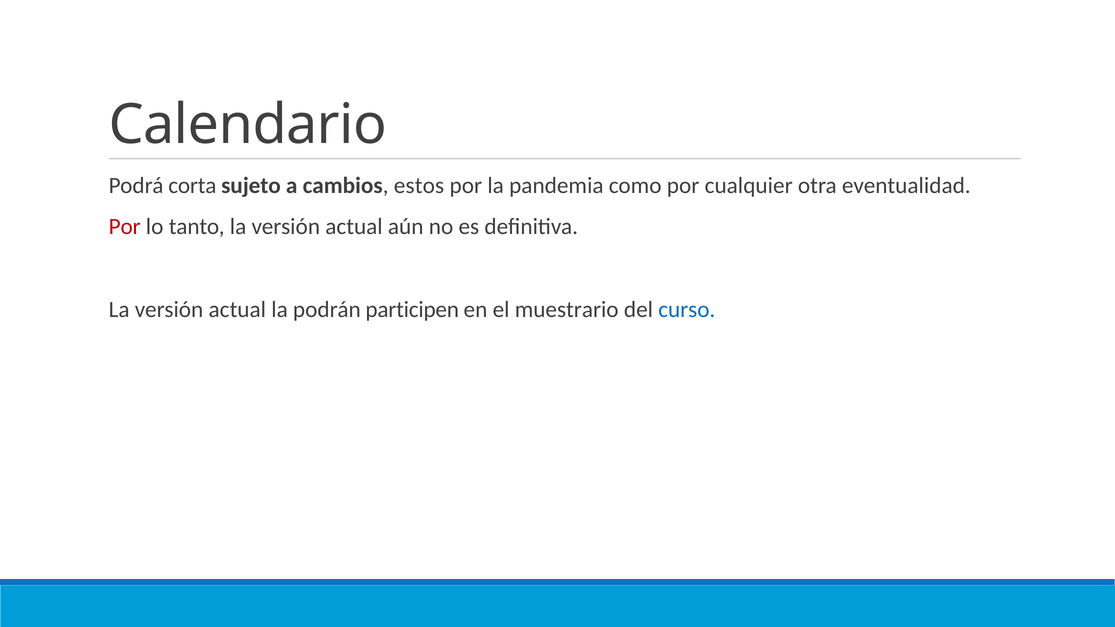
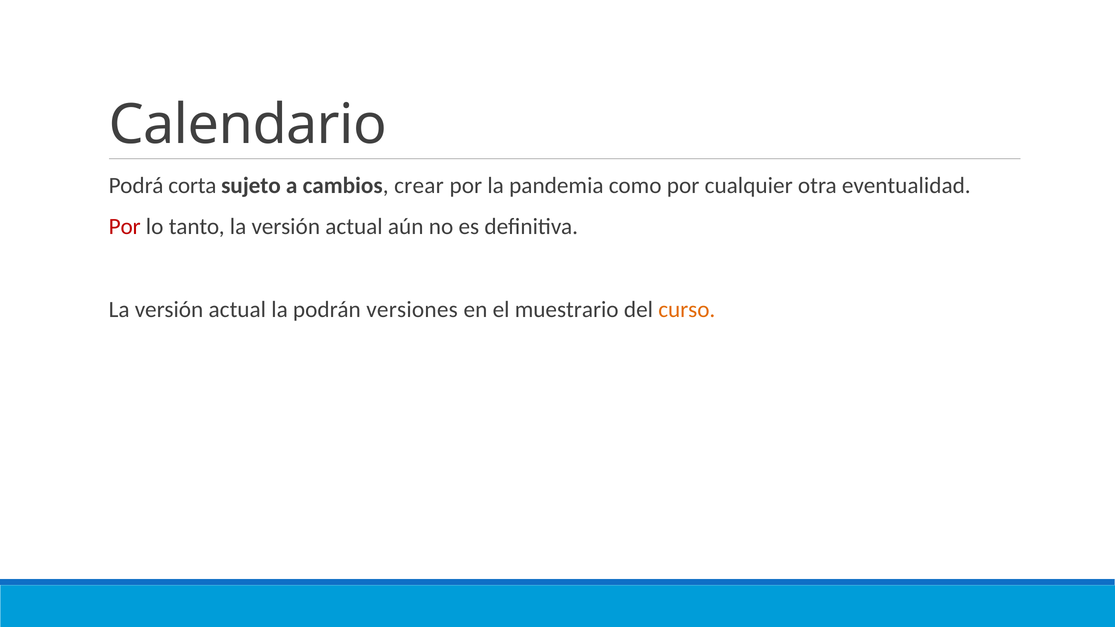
estos: estos -> crear
participen: participen -> versiones
curso colour: blue -> orange
